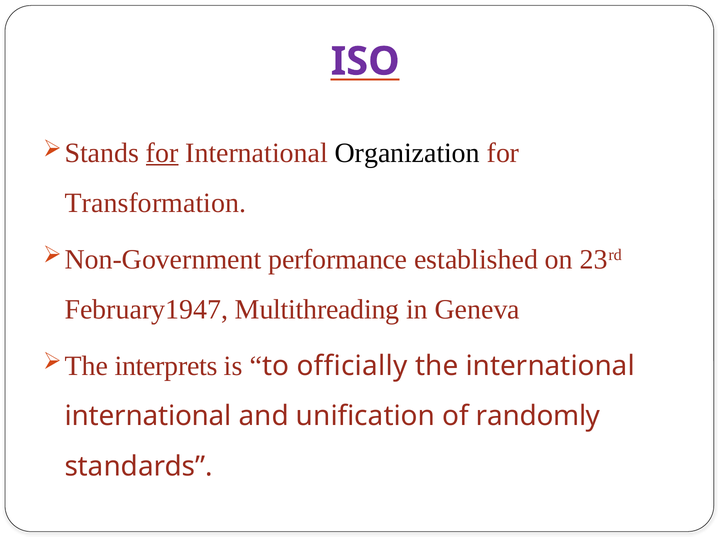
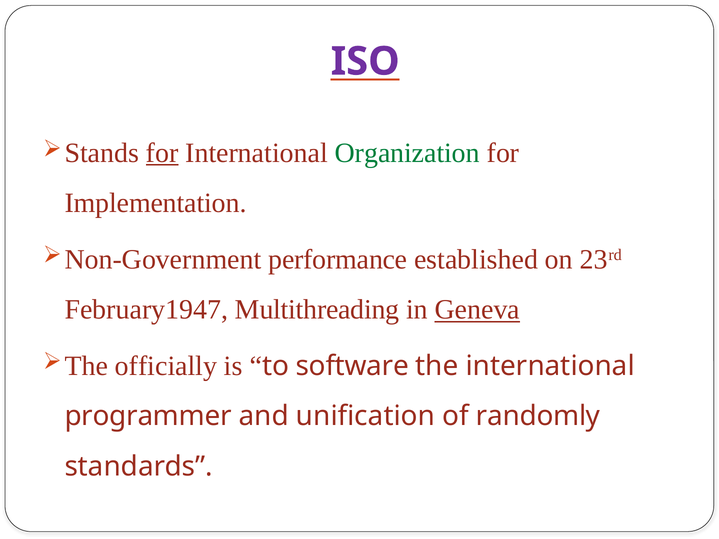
Organization colour: black -> green
Transformation: Transformation -> Implementation
Geneva underline: none -> present
interprets: interprets -> officially
officially: officially -> software
international at (148, 416): international -> programmer
